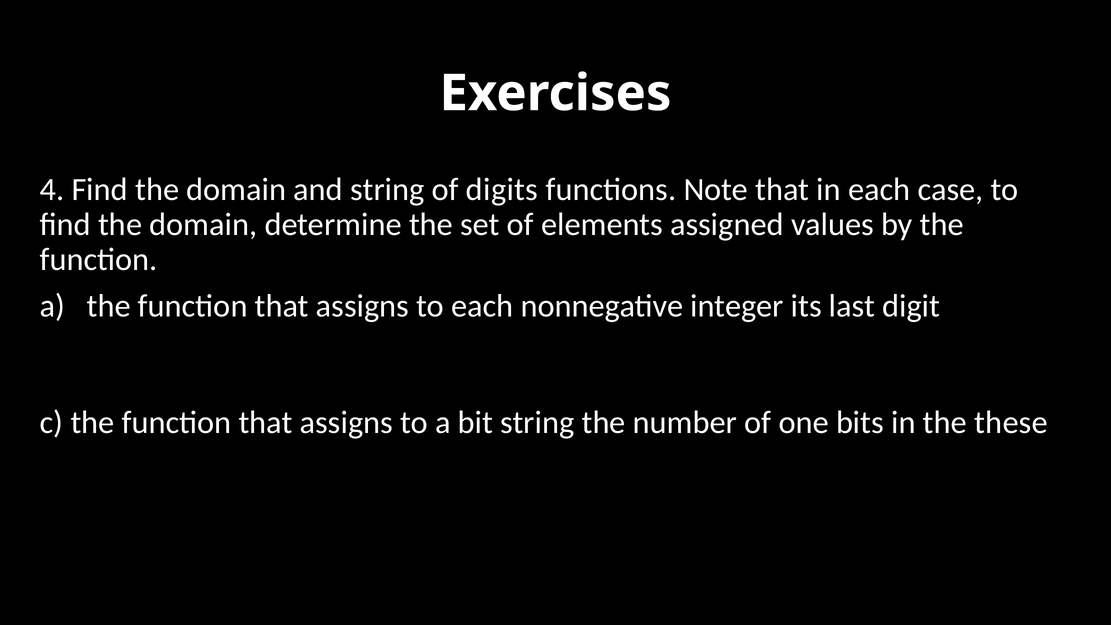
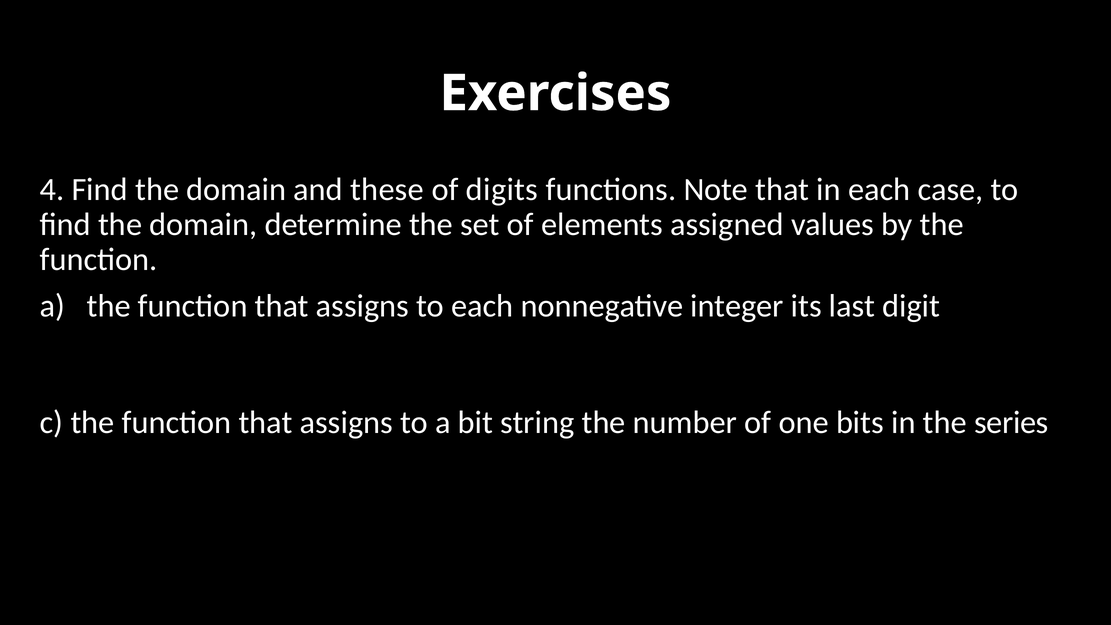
and string: string -> these
these: these -> series
